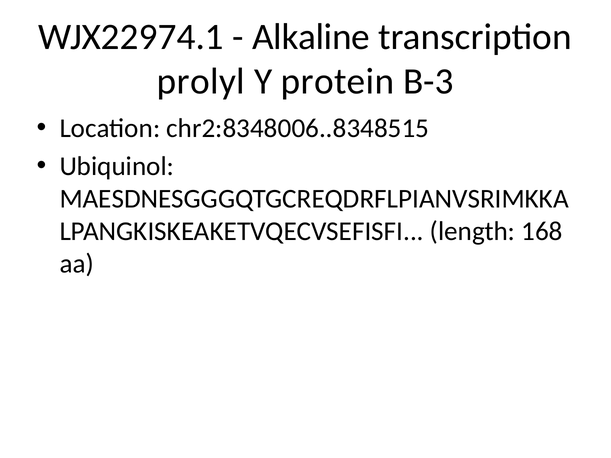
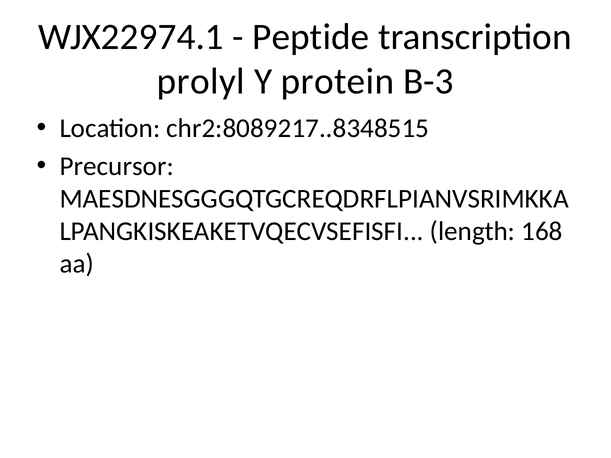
Alkaline: Alkaline -> Peptide
chr2:8348006..8348515: chr2:8348006..8348515 -> chr2:8089217..8348515
Ubiquinol: Ubiquinol -> Precursor
